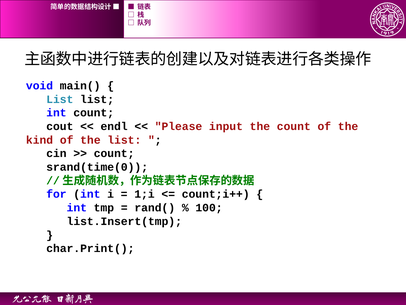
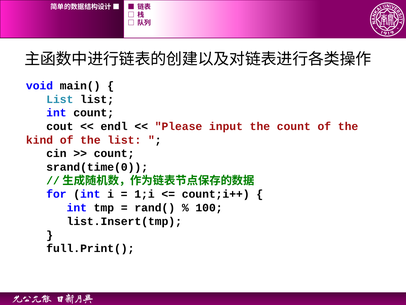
char.Print(: char.Print( -> full.Print(
